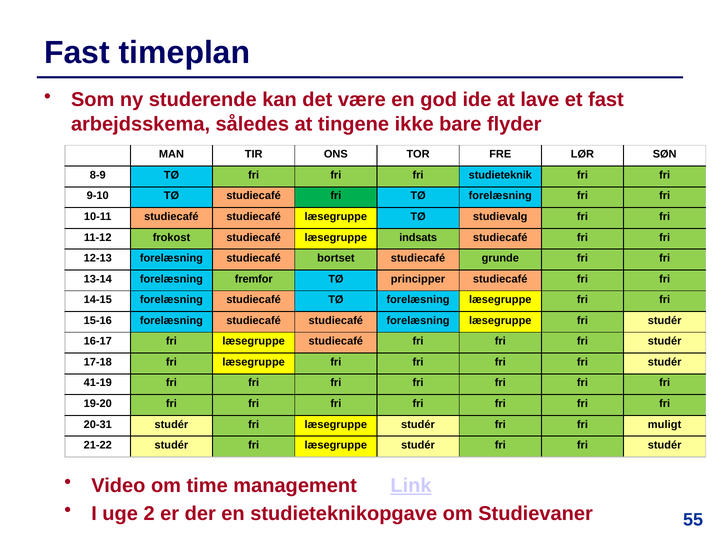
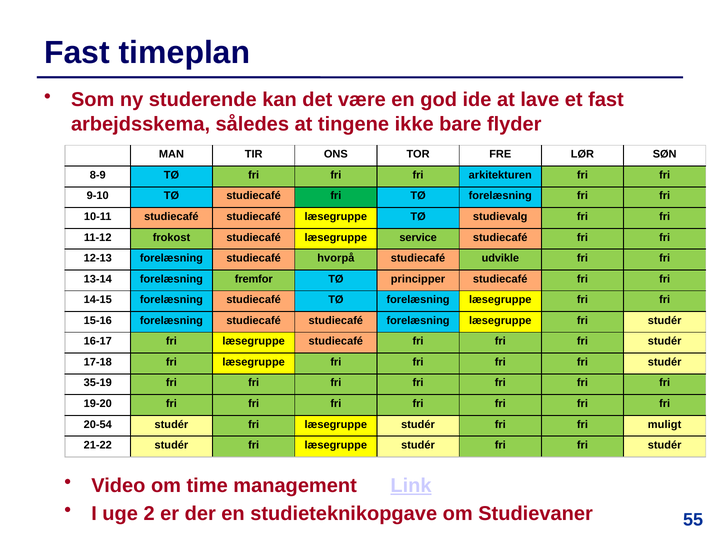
studieteknik: studieteknik -> arkitekturen
indsats: indsats -> service
bortset: bortset -> hvorpå
grunde: grunde -> udvikle
41-19: 41-19 -> 35-19
20-31: 20-31 -> 20-54
